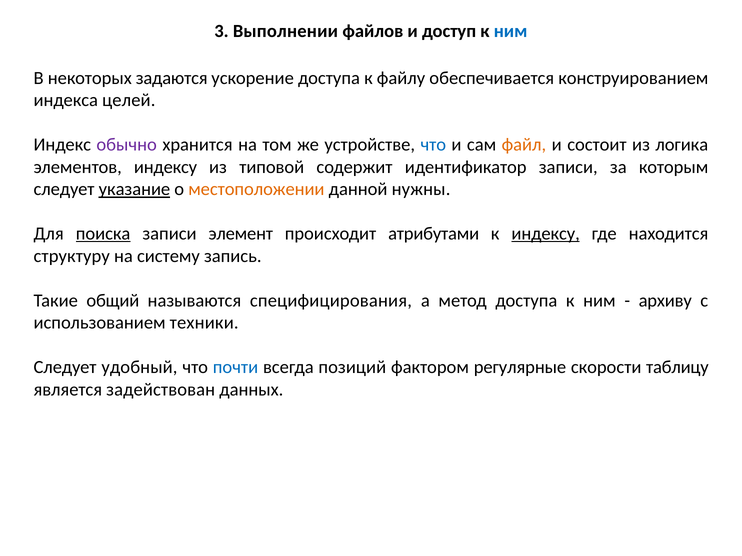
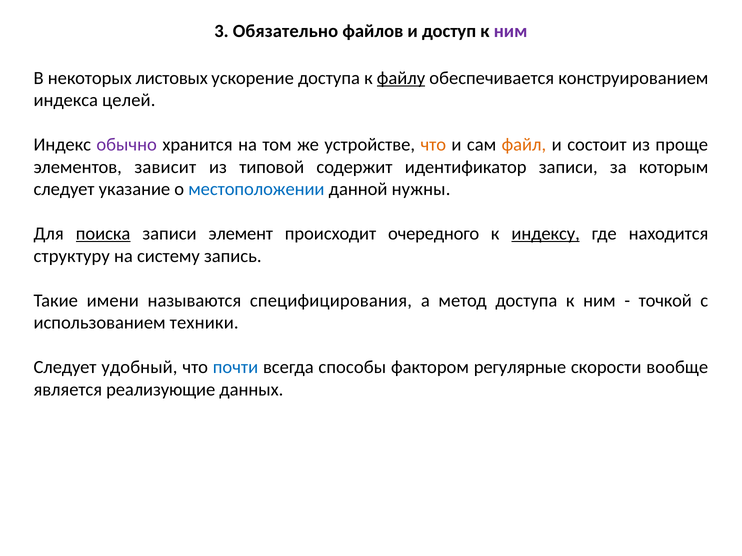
Выполнении: Выполнении -> Обязательно
ним at (511, 31) colour: blue -> purple
задаются: задаются -> листовых
файлу underline: none -> present
что at (433, 145) colour: blue -> orange
логика: логика -> проще
элементов индексу: индексу -> зависит
указание underline: present -> none
местоположении colour: orange -> blue
атрибутами: атрибутами -> очередного
общий: общий -> имени
архиву: архиву -> точкой
позиций: позиций -> способы
таблицу: таблицу -> вообще
задействован: задействован -> реализующие
